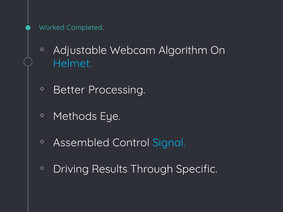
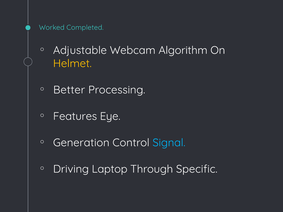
Helmet colour: light blue -> yellow
Methods: Methods -> Features
Assembled: Assembled -> Generation
Results: Results -> Laptop
